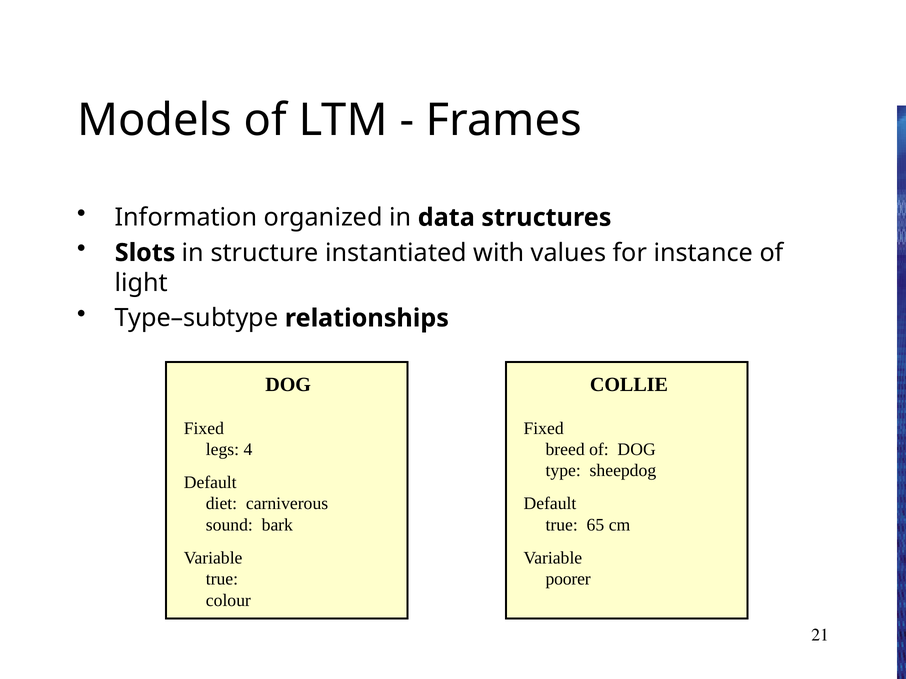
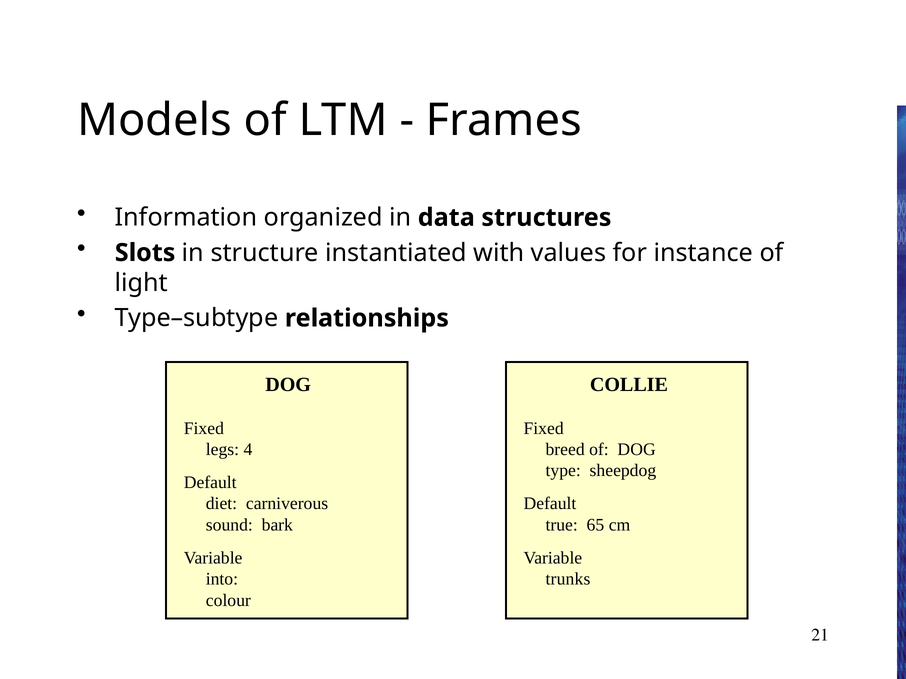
true at (222, 580): true -> into
poorer: poorer -> trunks
